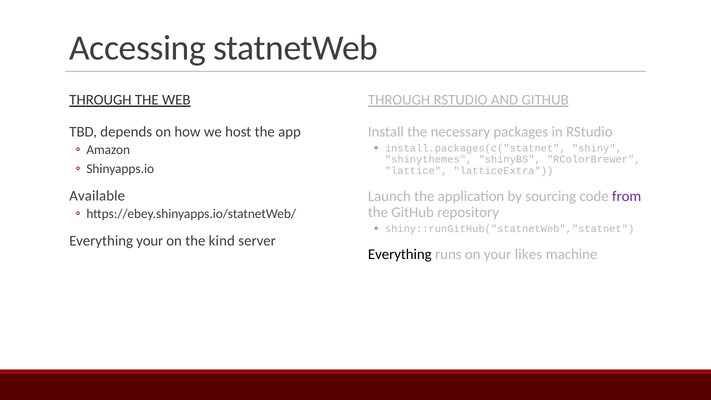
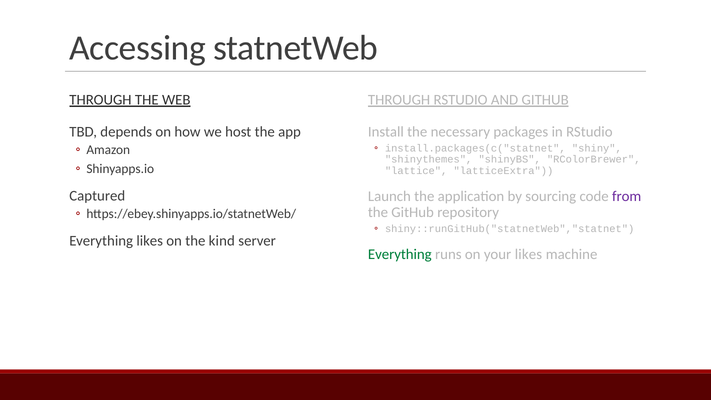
Available: Available -> Captured
Everything your: your -> likes
Everything at (400, 254) colour: black -> green
